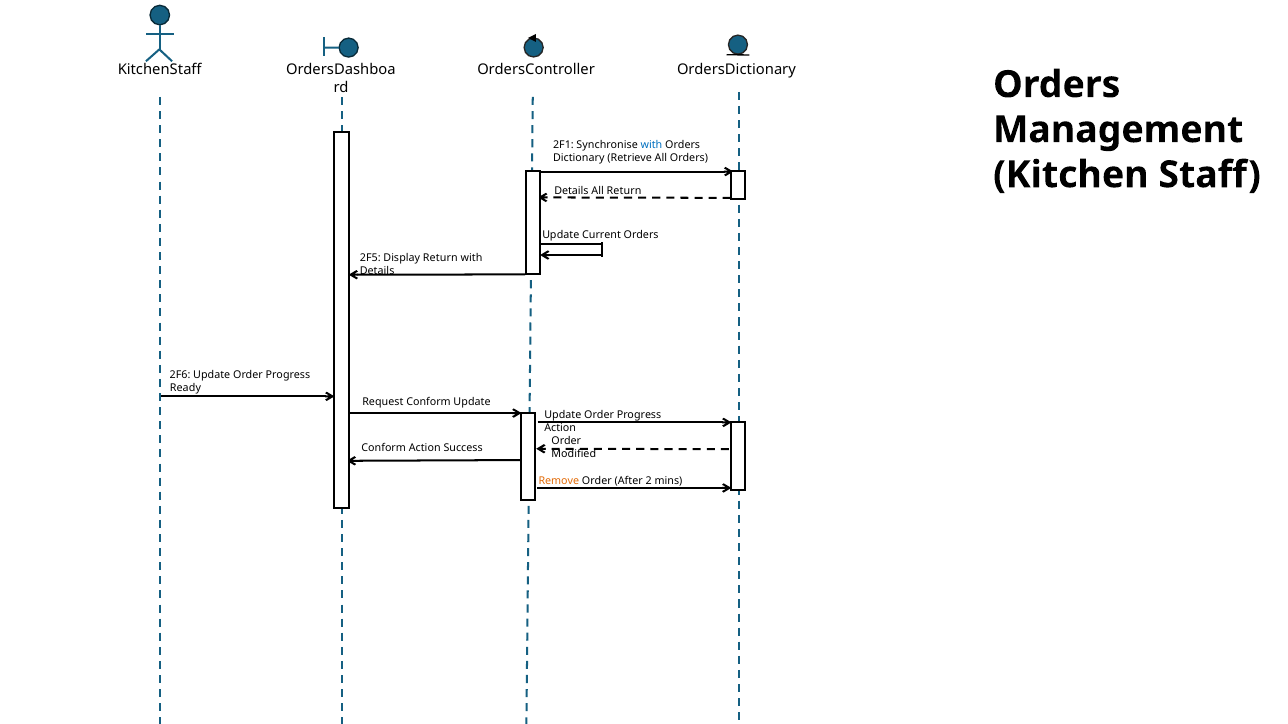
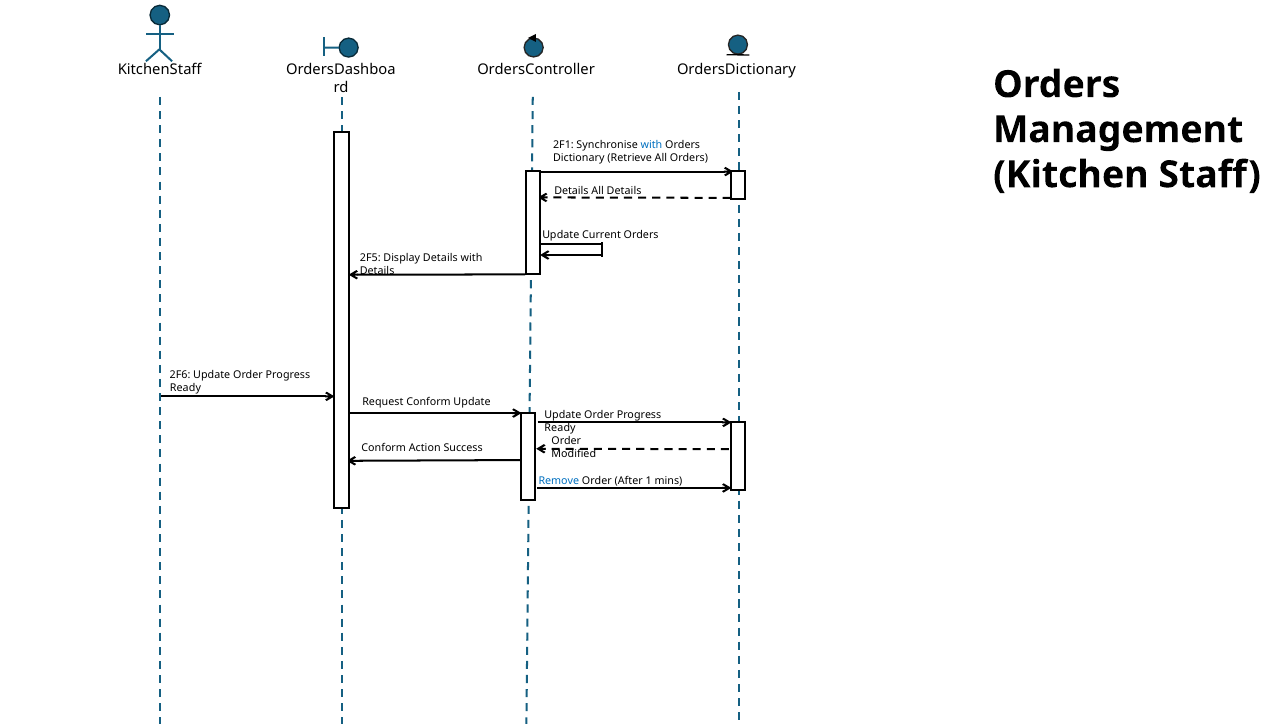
All Return: Return -> Details
Display Return: Return -> Details
Action at (560, 428): Action -> Ready
Remove colour: orange -> blue
2: 2 -> 1
